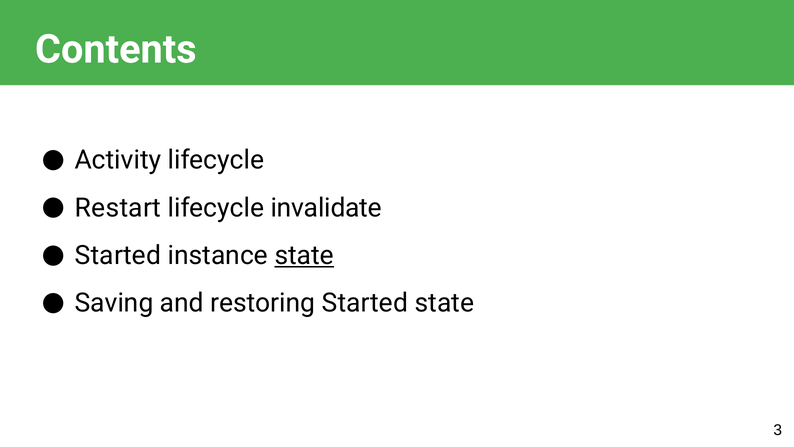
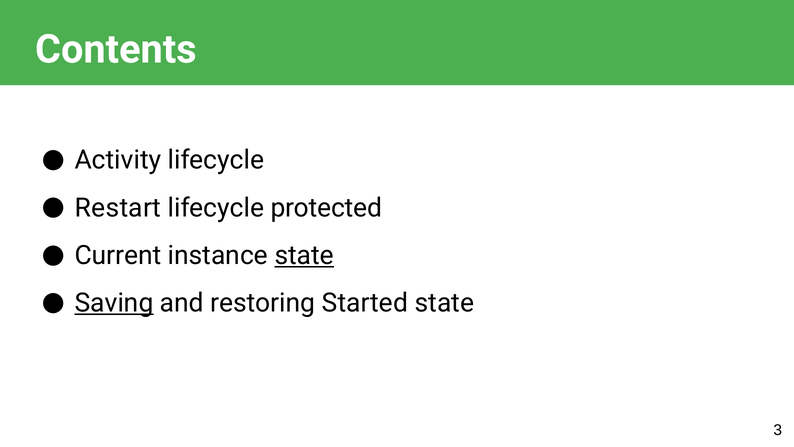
invalidate: invalidate -> protected
Started at (118, 255): Started -> Current
Saving underline: none -> present
